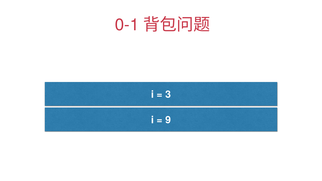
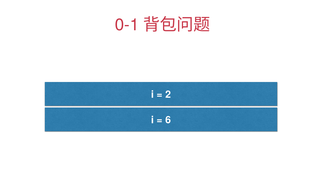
3: 3 -> 2
9: 9 -> 6
